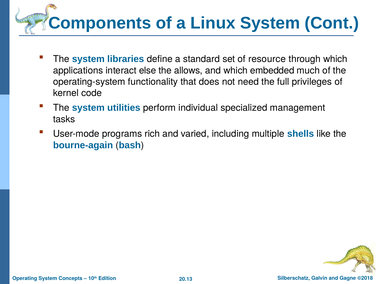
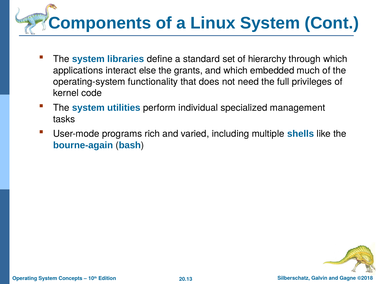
resource: resource -> hierarchy
allows: allows -> grants
